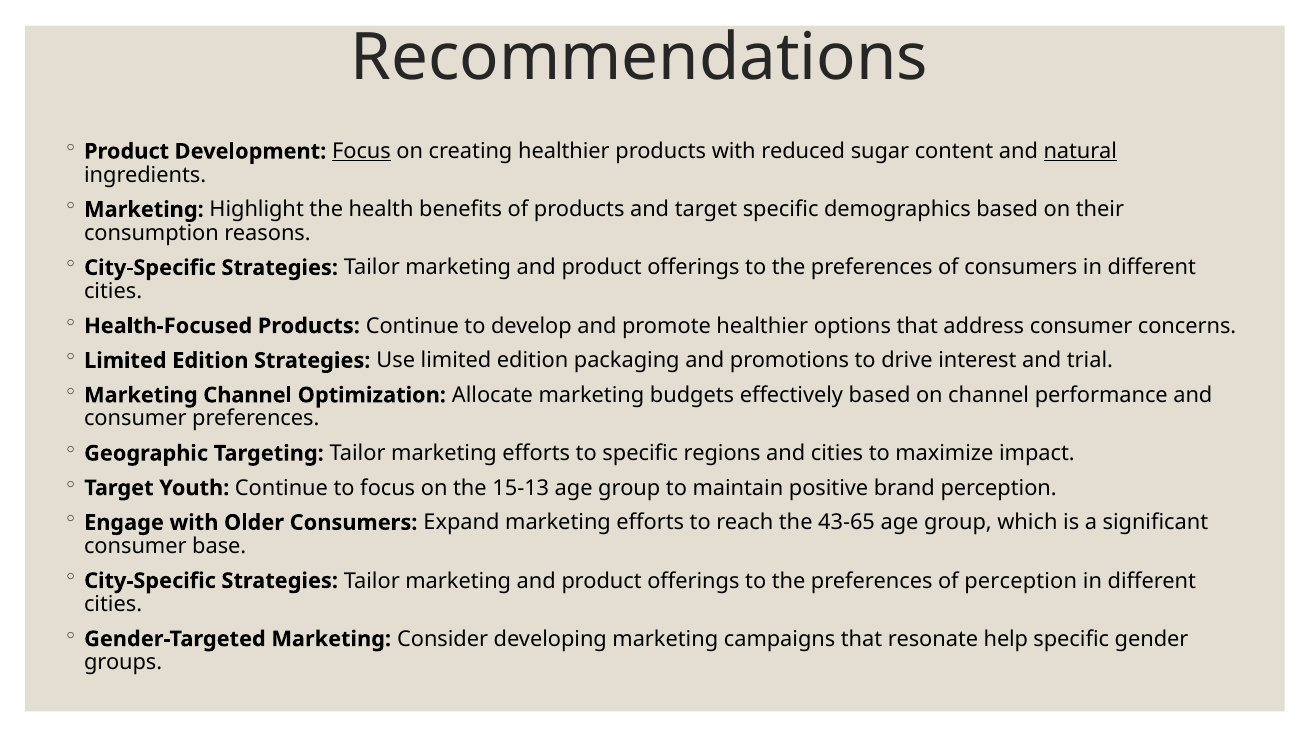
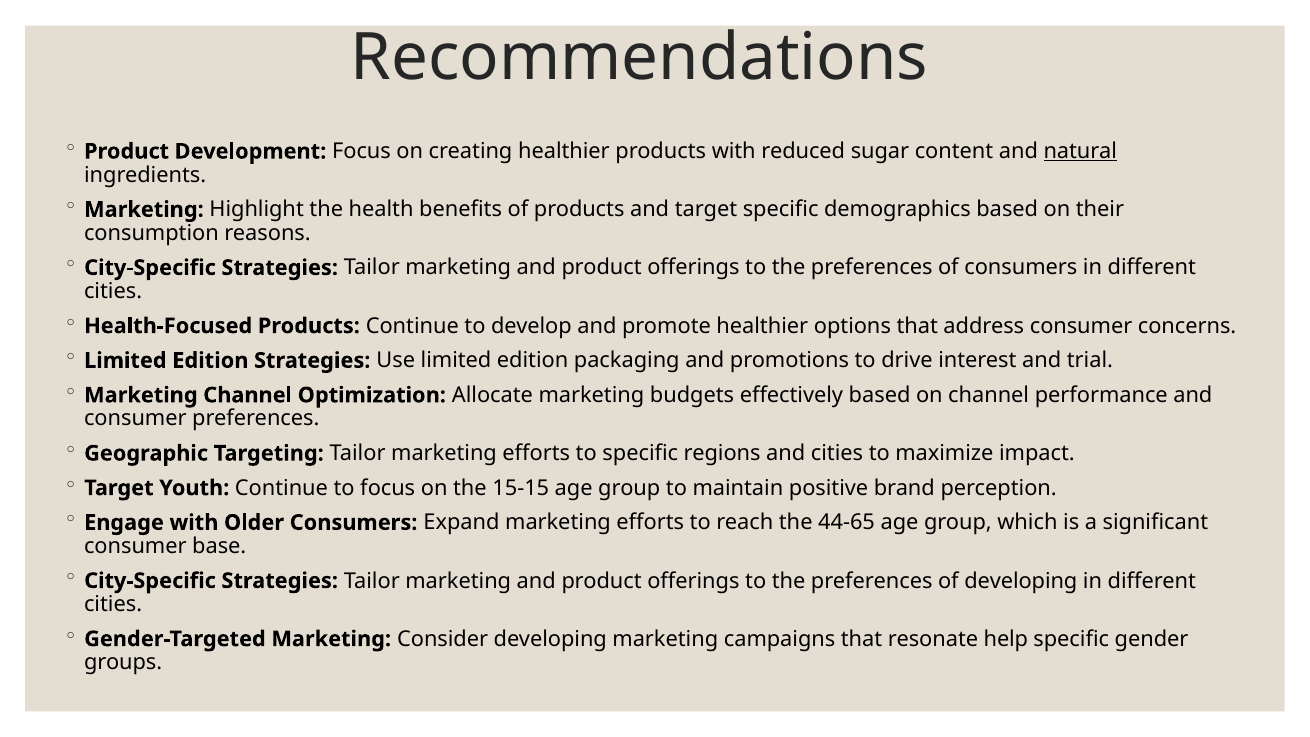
Focus at (361, 151) underline: present -> none
15-13: 15-13 -> 15-15
43-65: 43-65 -> 44-65
of perception: perception -> developing
